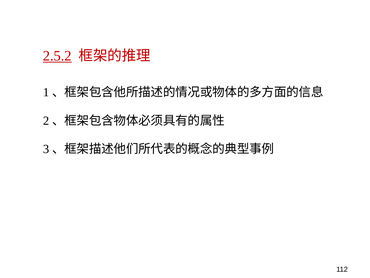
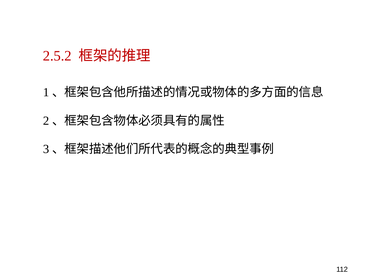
2.5.2 underline: present -> none
